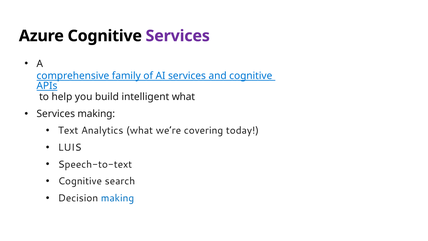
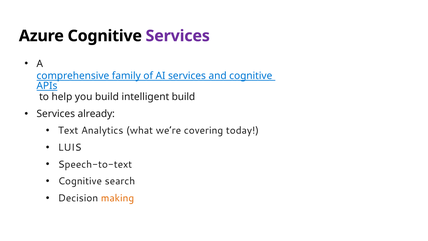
intelligent what: what -> build
Services making: making -> already
making at (118, 198) colour: blue -> orange
